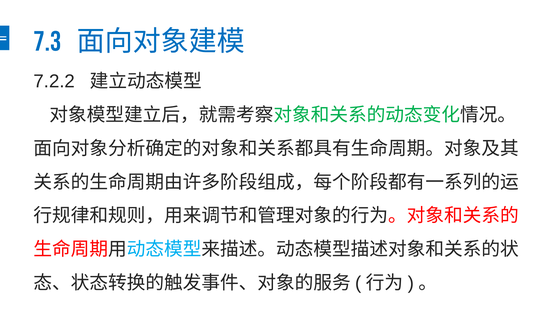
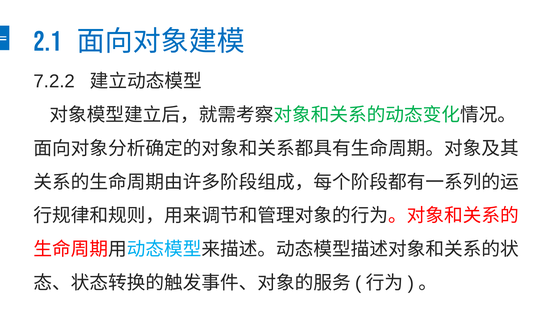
7.3: 7.3 -> 2.1
